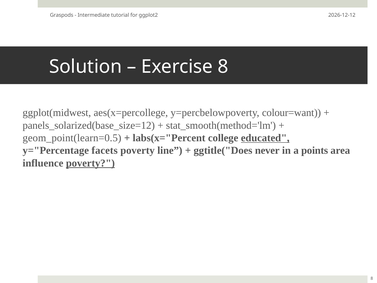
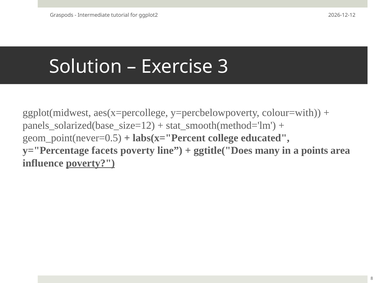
Exercise 8: 8 -> 3
colour=want: colour=want -> colour=with
geom_point(learn=0.5: geom_point(learn=0.5 -> geom_point(never=0.5
educated underline: present -> none
never: never -> many
